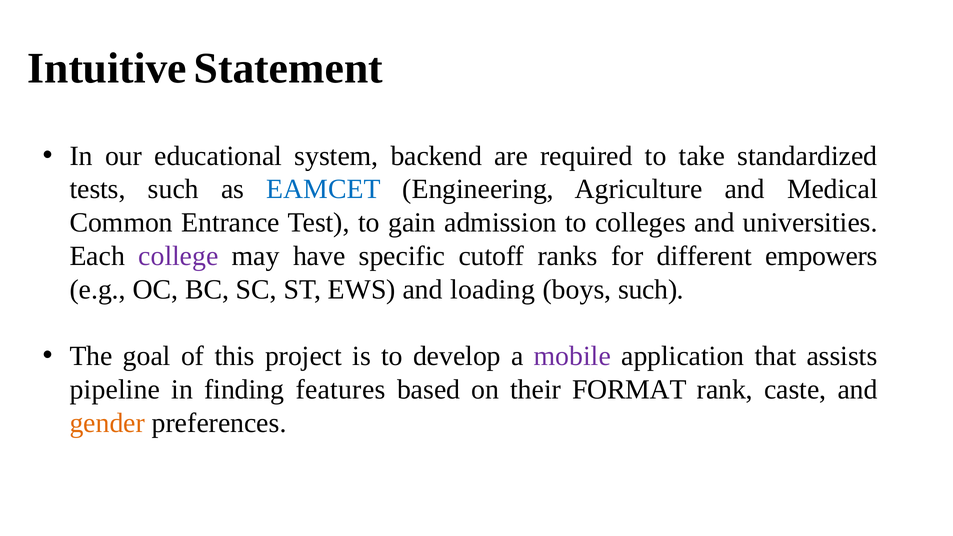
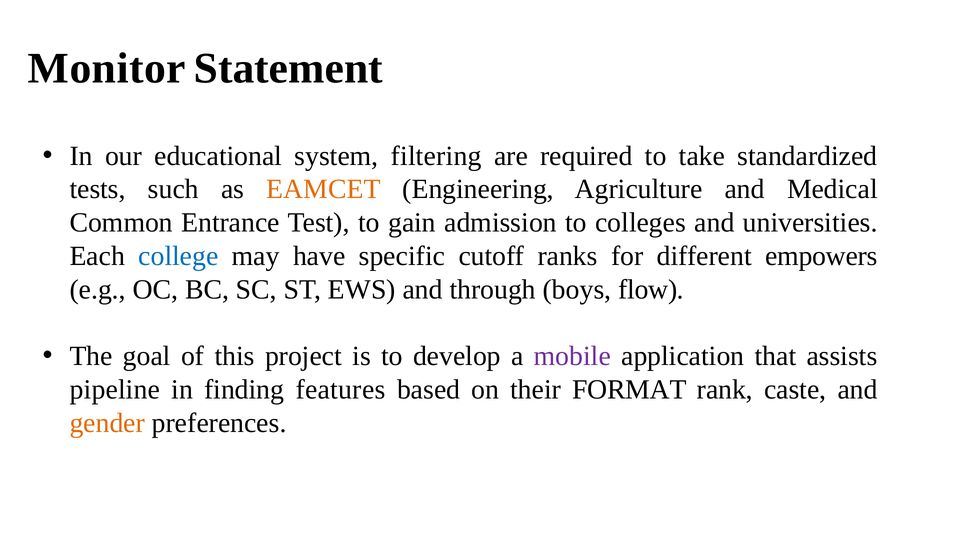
Intuitive: Intuitive -> Monitor
backend: backend -> filtering
EAMCET colour: blue -> orange
college colour: purple -> blue
loading: loading -> through
boys such: such -> flow
